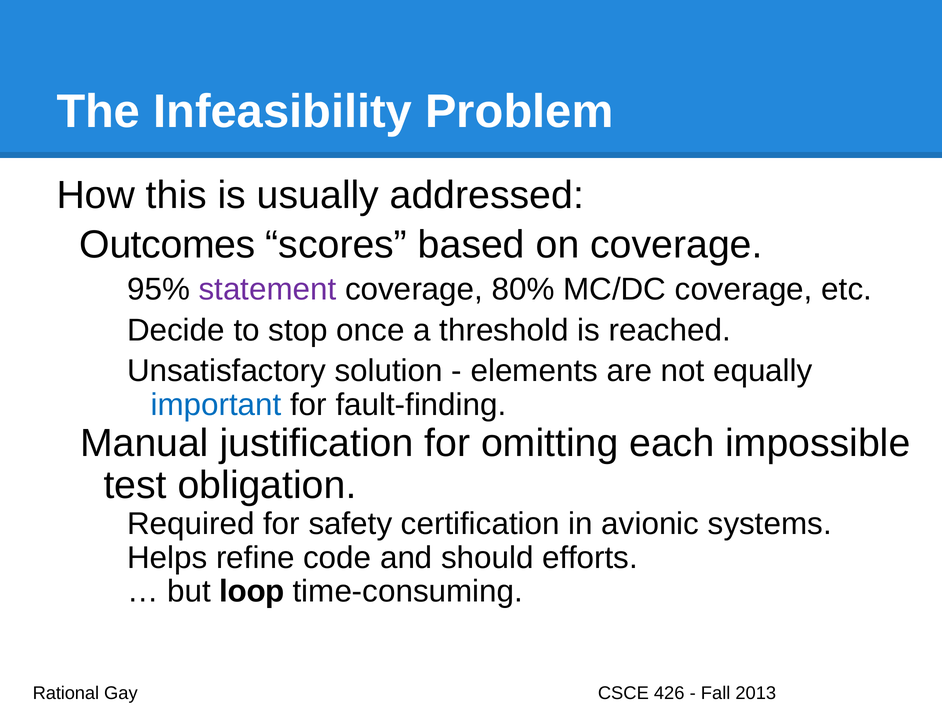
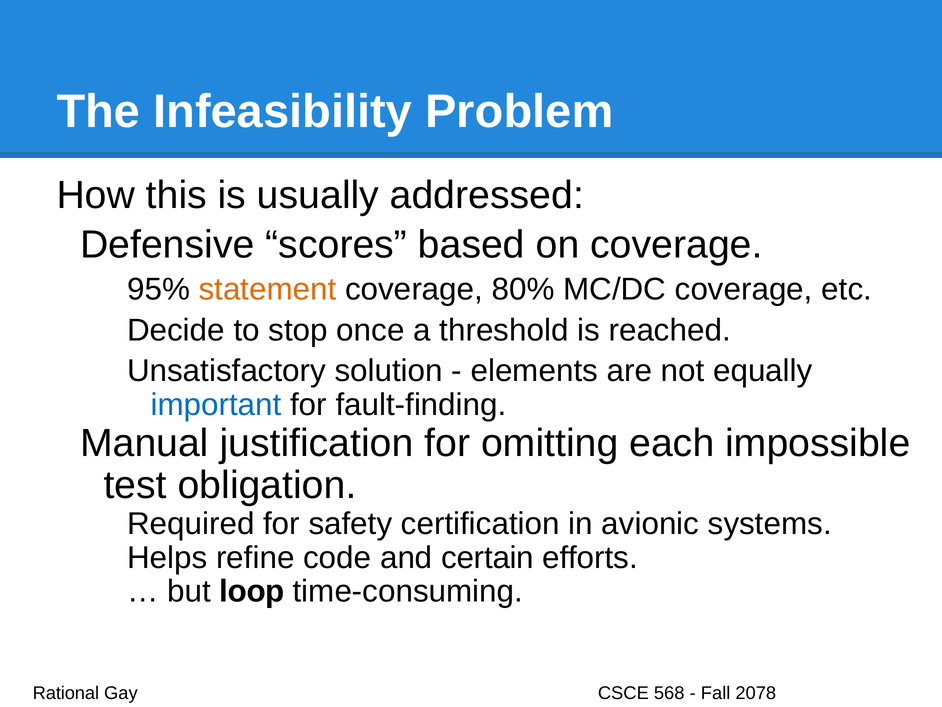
Outcomes: Outcomes -> Defensive
statement colour: purple -> orange
should: should -> certain
426: 426 -> 568
2013: 2013 -> 2078
